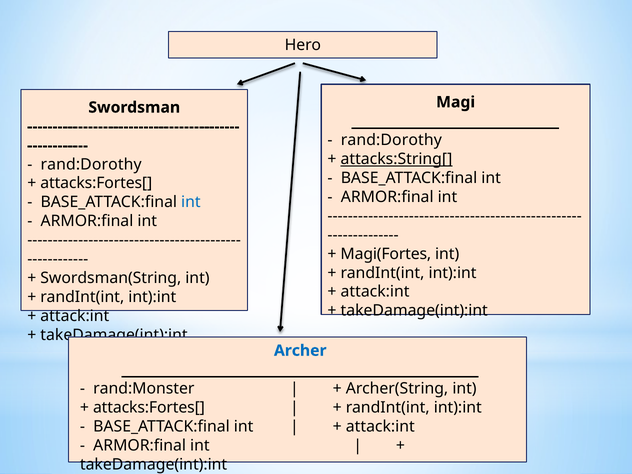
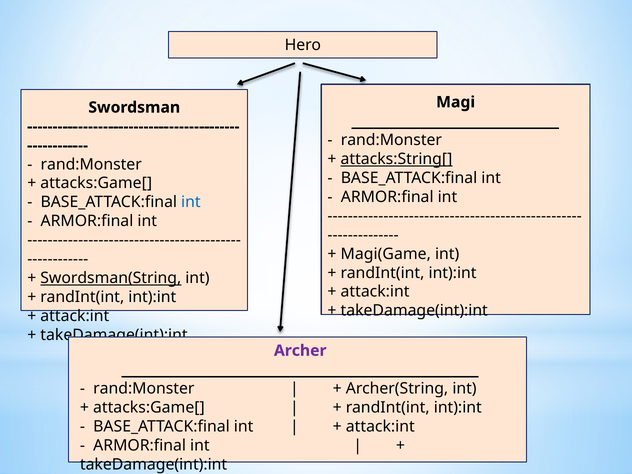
rand:Dorothy at (391, 140): rand:Dorothy -> rand:Monster
rand:Dorothy at (91, 164): rand:Dorothy -> rand:Monster
attacks:Fortes[ at (96, 183): attacks:Fortes[ -> attacks:Game[
Magi(Fortes: Magi(Fortes -> Magi(Game
Swordsman(String underline: none -> present
Archer colour: blue -> purple
attacks:Fortes[ at (149, 408): attacks:Fortes[ -> attacks:Game[
